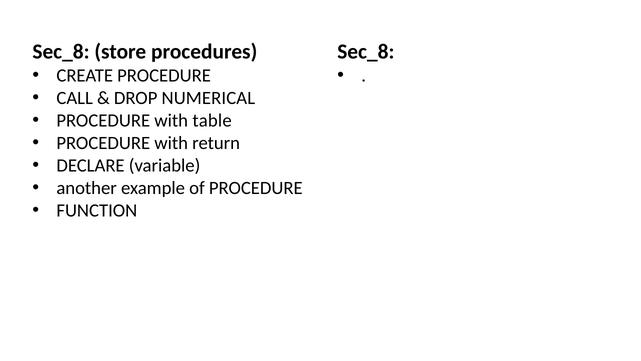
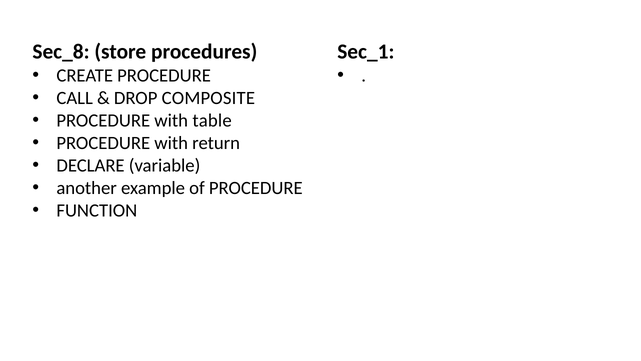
Sec_8 at (366, 52): Sec_8 -> Sec_1
NUMERICAL: NUMERICAL -> COMPOSITE
